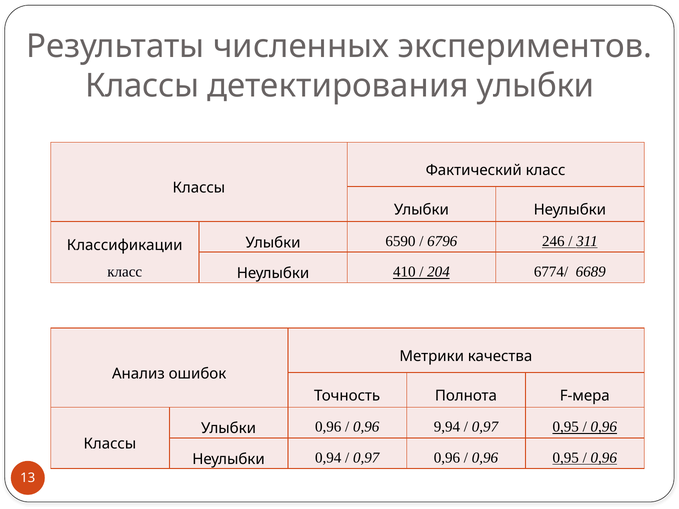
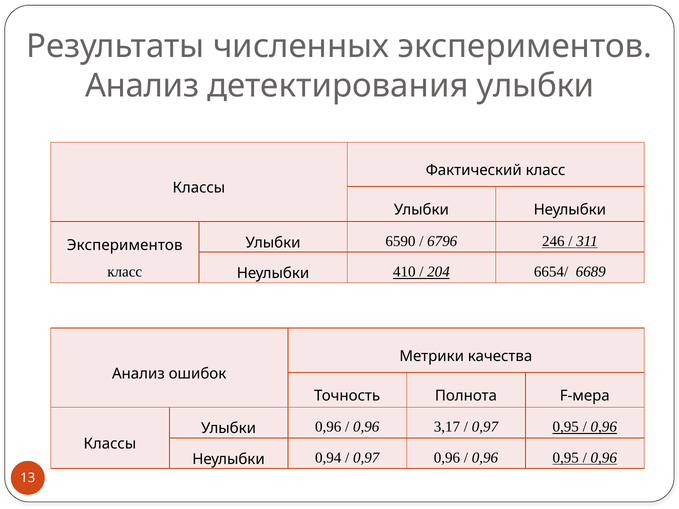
Классы at (142, 86): Классы -> Анализ
Классификации at (125, 246): Классификации -> Экспериментов
6774/: 6774/ -> 6654/
9,94: 9,94 -> 3,17
